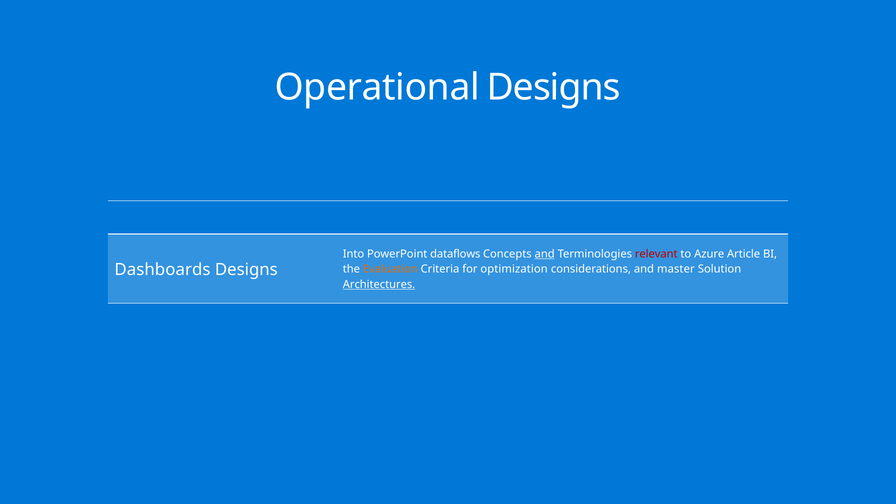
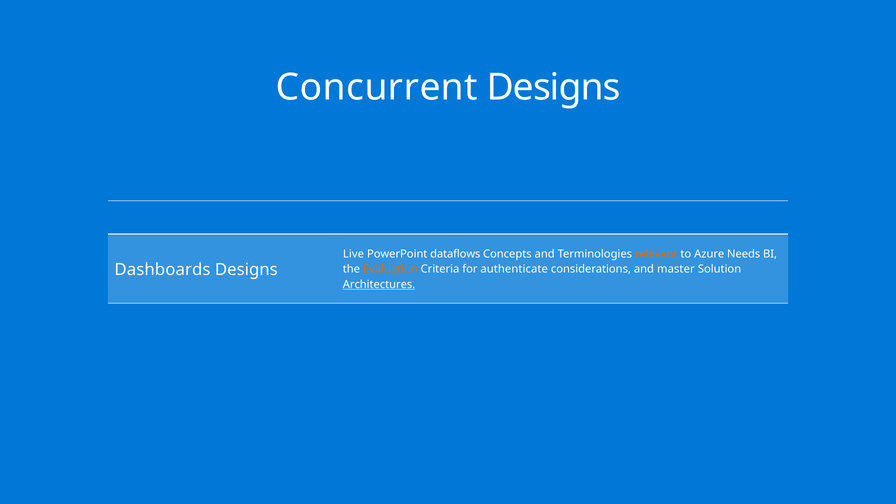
Operational: Operational -> Concurrent
Into: Into -> Live
and at (545, 254) underline: present -> none
relevant colour: red -> orange
Article: Article -> Needs
optimization: optimization -> authenticate
